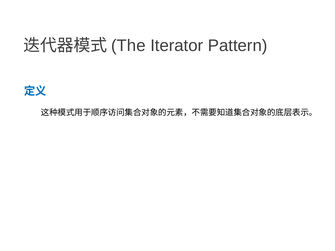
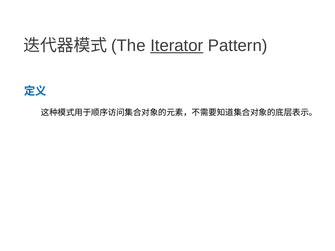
Iterator underline: none -> present
